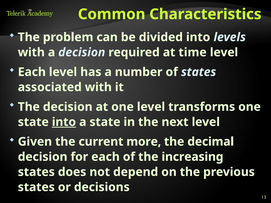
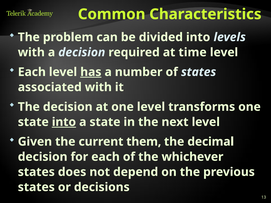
has underline: none -> present
more: more -> them
increasing: increasing -> whichever
